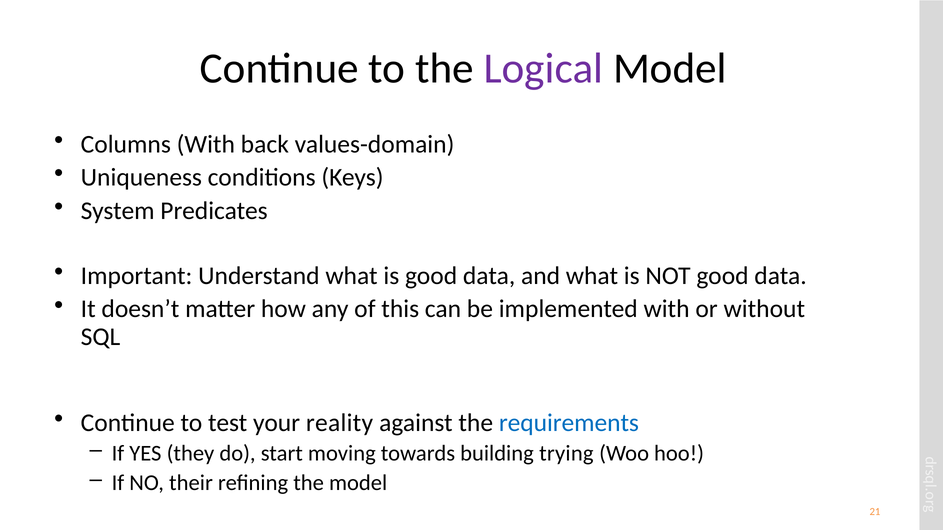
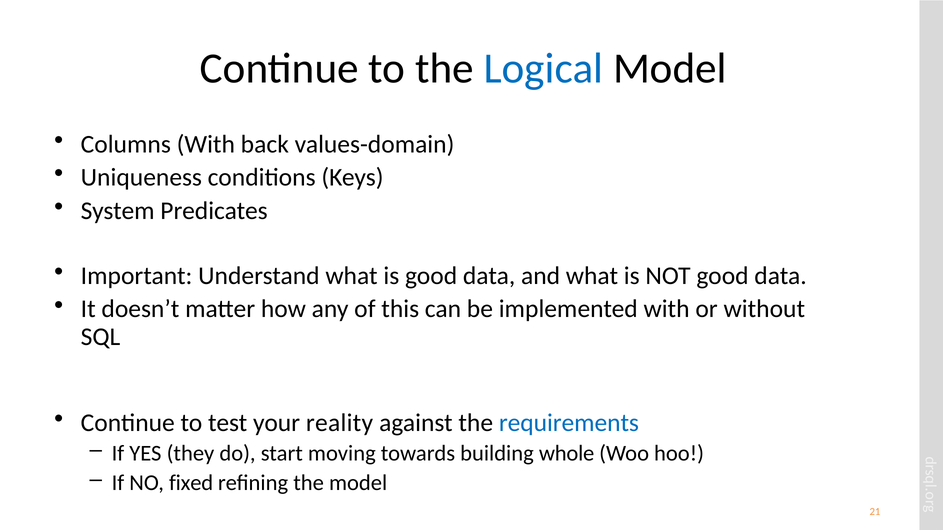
Logical colour: purple -> blue
trying: trying -> whole
their: their -> fixed
